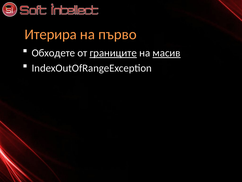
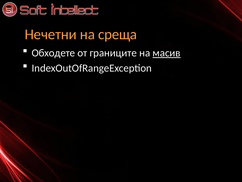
Итерира: Итерира -> Нечетни
първо: първо -> среща
границите underline: present -> none
